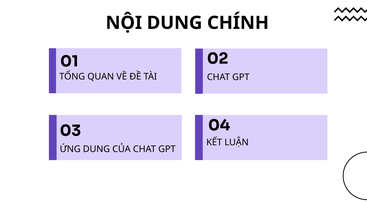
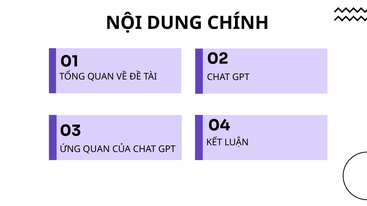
ỨNG DUNG: DUNG -> QUAN
